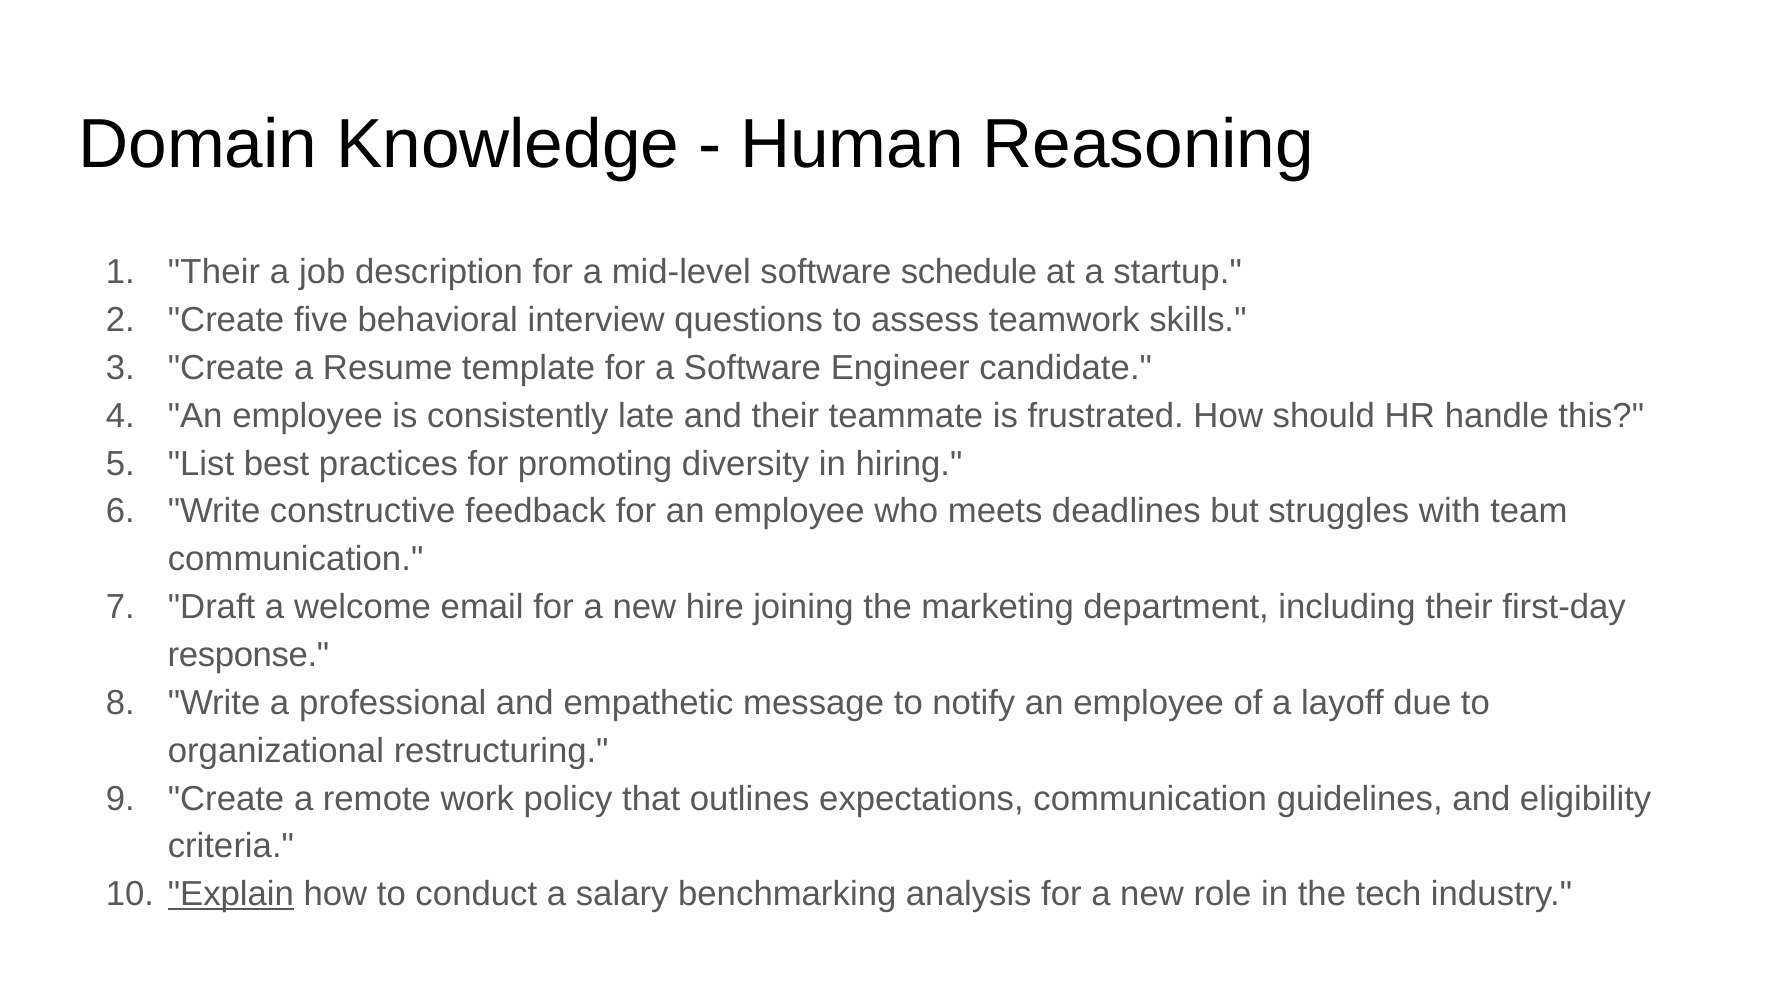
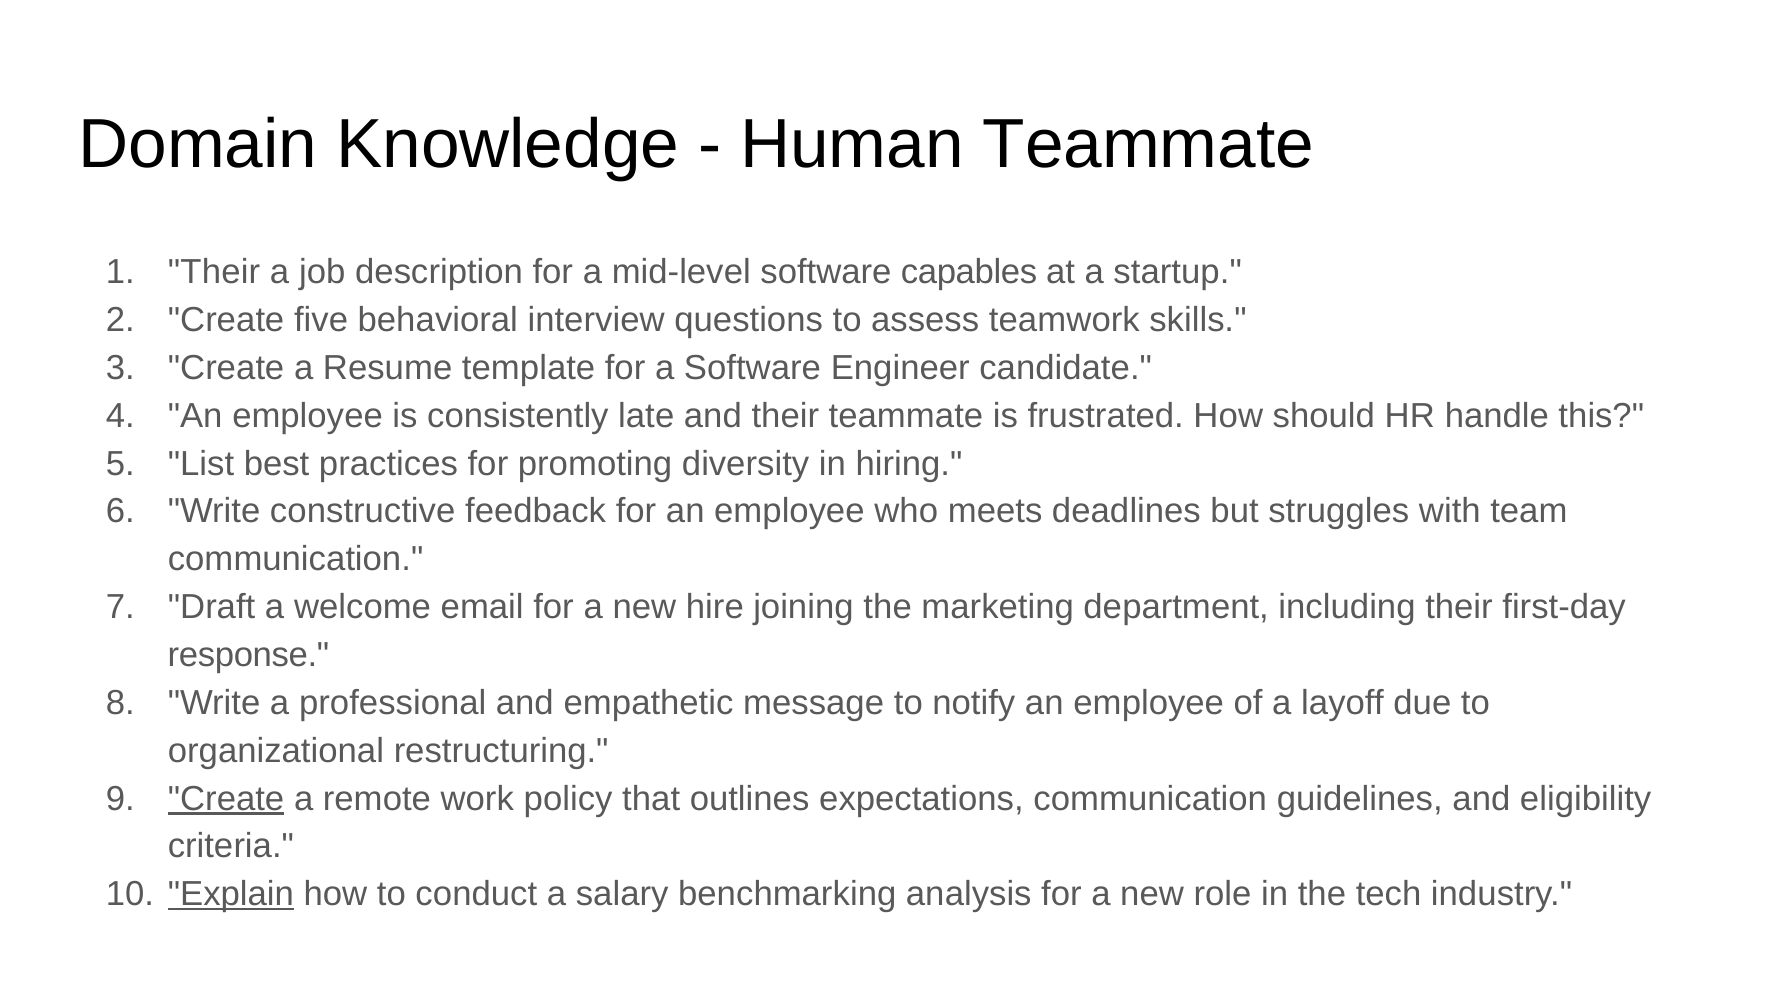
Human Reasoning: Reasoning -> Teammate
schedule: schedule -> capables
Create at (226, 798) underline: none -> present
